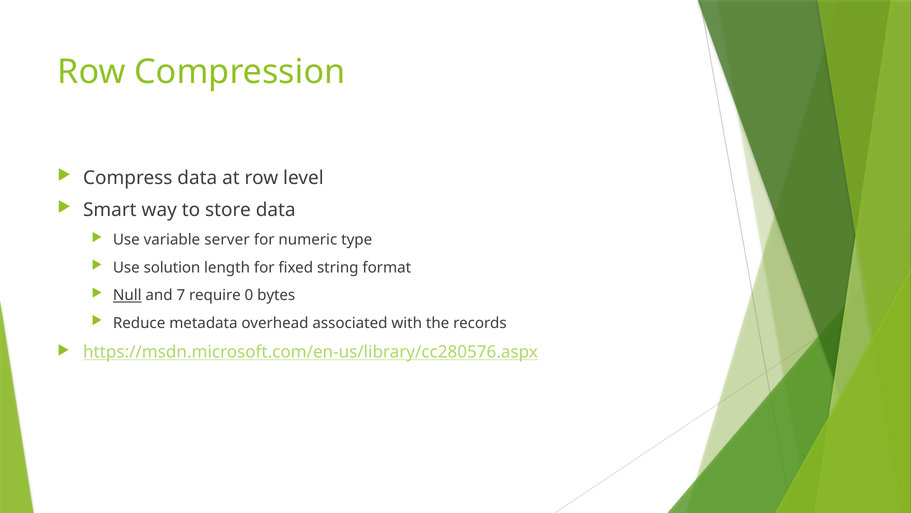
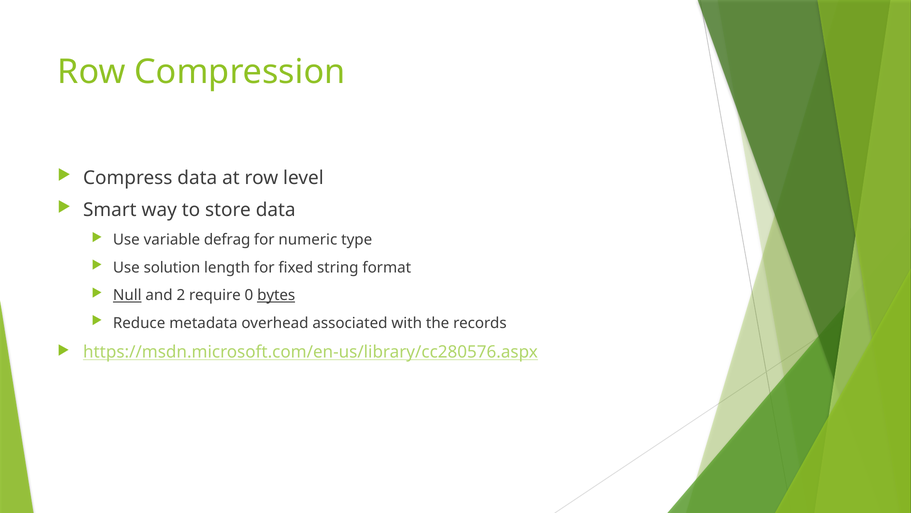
server: server -> defrag
7: 7 -> 2
bytes underline: none -> present
